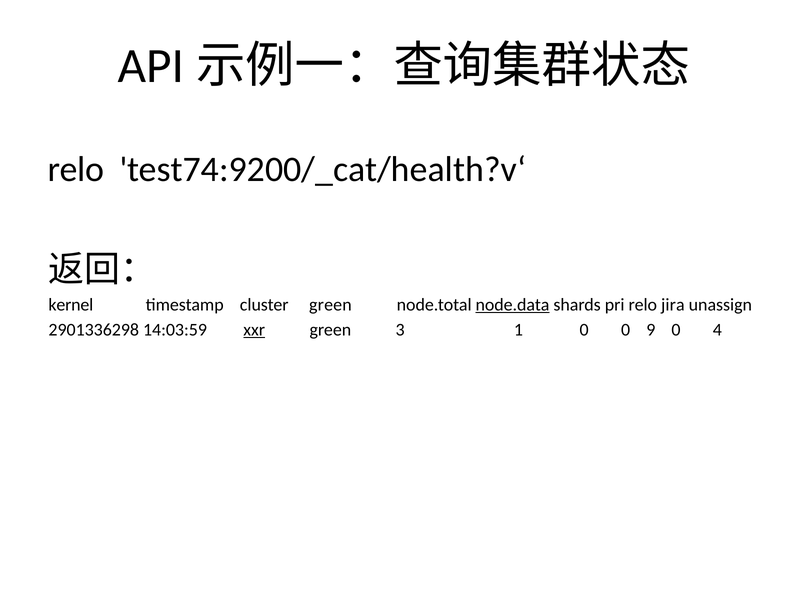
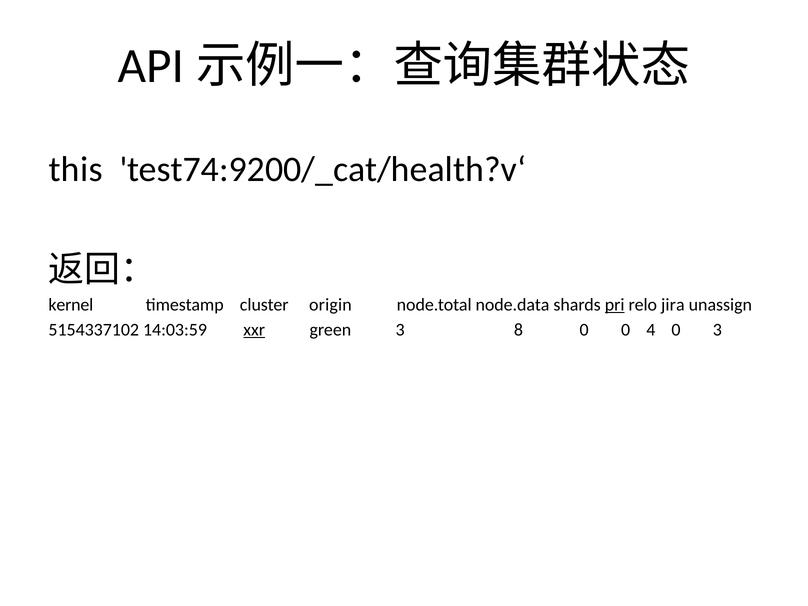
relo at (76, 170): relo -> this
cluster green: green -> origin
node.data underline: present -> none
pri underline: none -> present
2901336298: 2901336298 -> 5154337102
1: 1 -> 8
9: 9 -> 4
0 4: 4 -> 3
